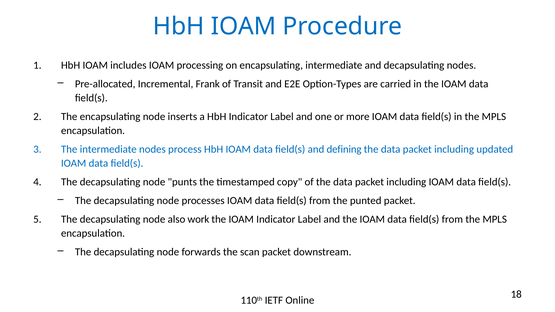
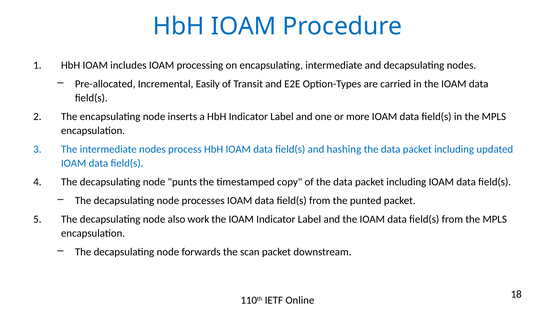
Frank: Frank -> Easily
defining: defining -> hashing
